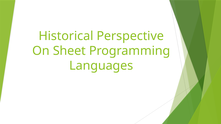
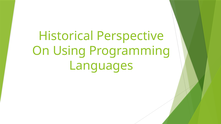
Sheet: Sheet -> Using
